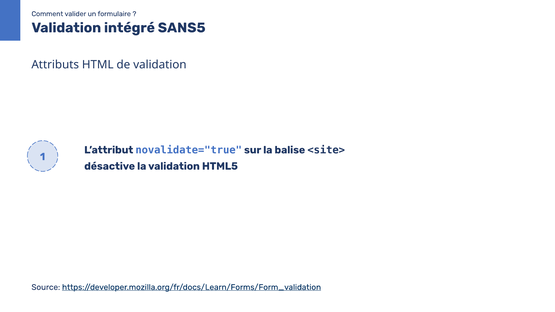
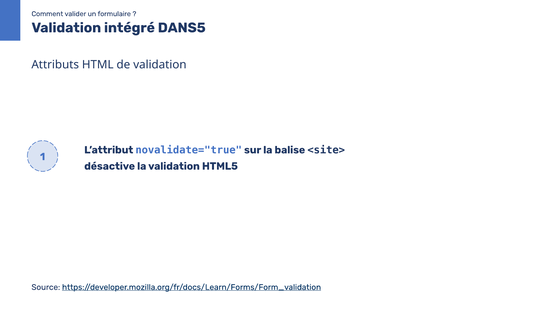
SANS5: SANS5 -> DANS5
